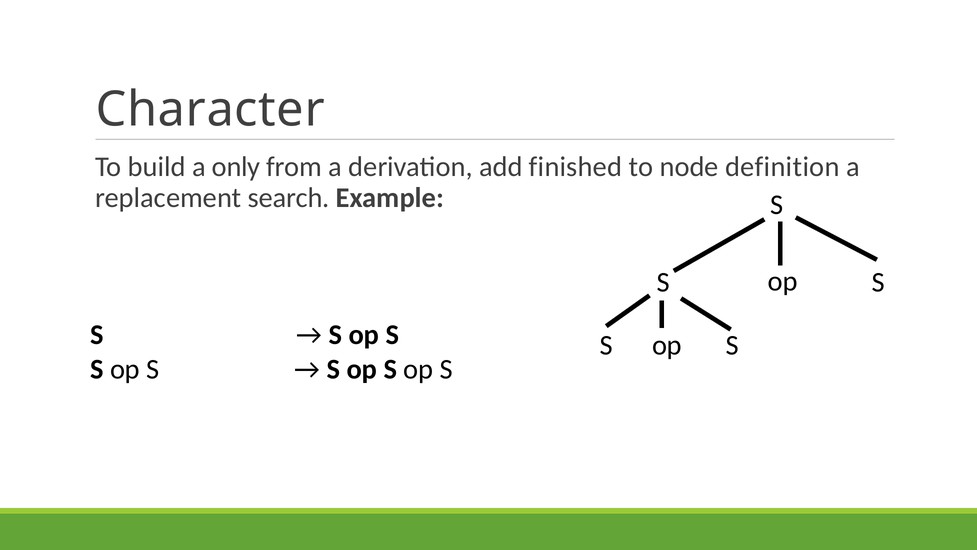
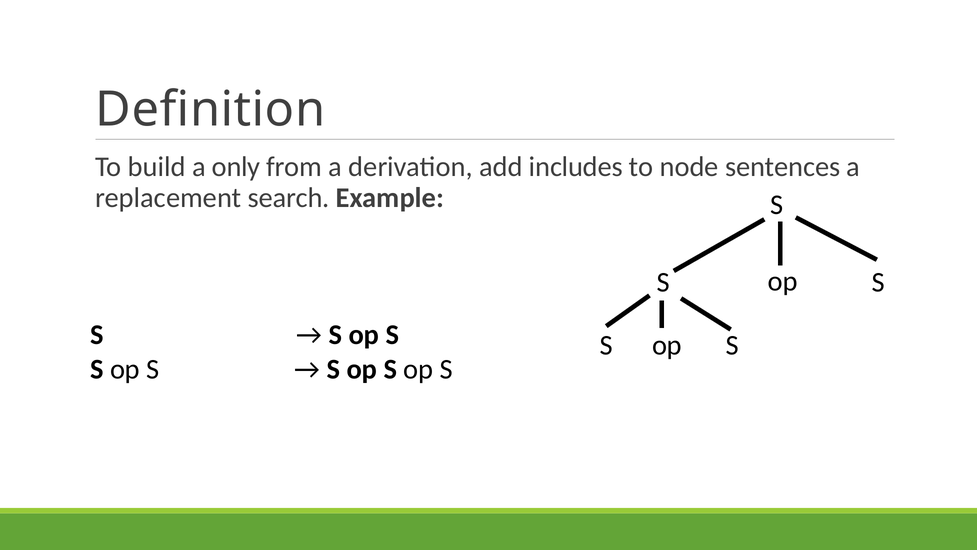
Character: Character -> Definition
finished: finished -> includes
definition: definition -> sentences
